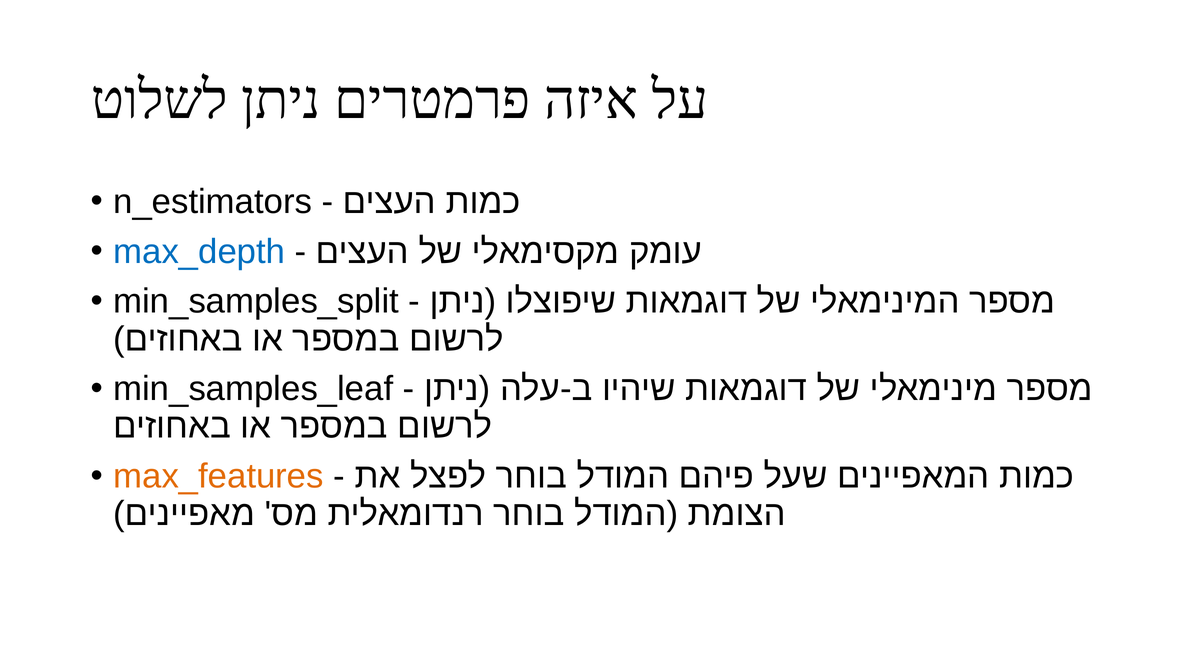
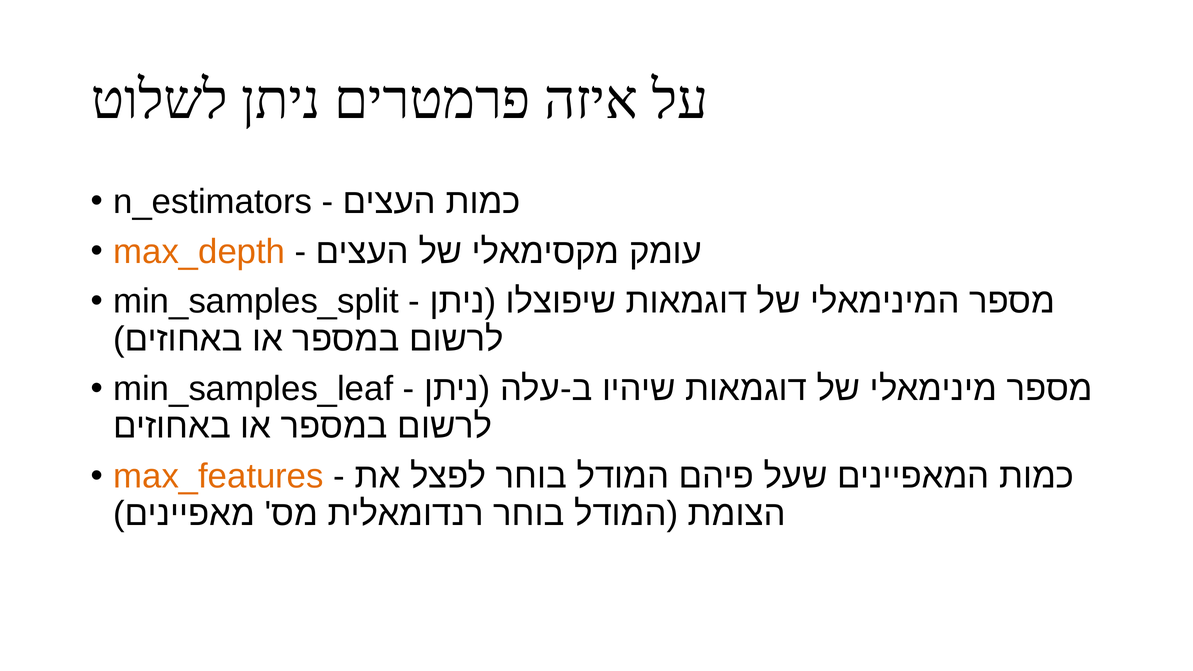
max_depth colour: blue -> orange
